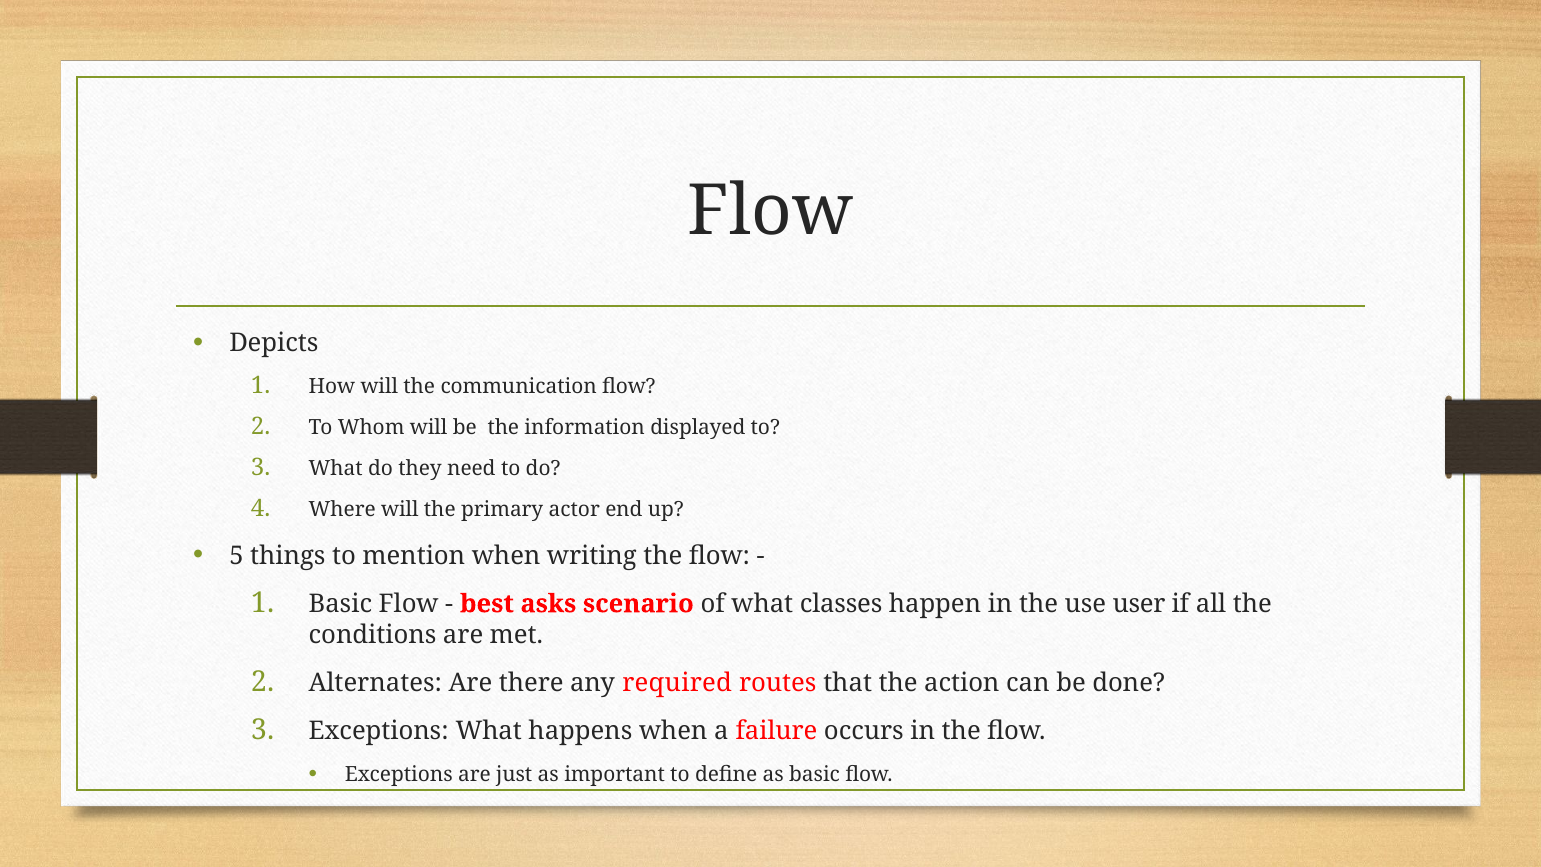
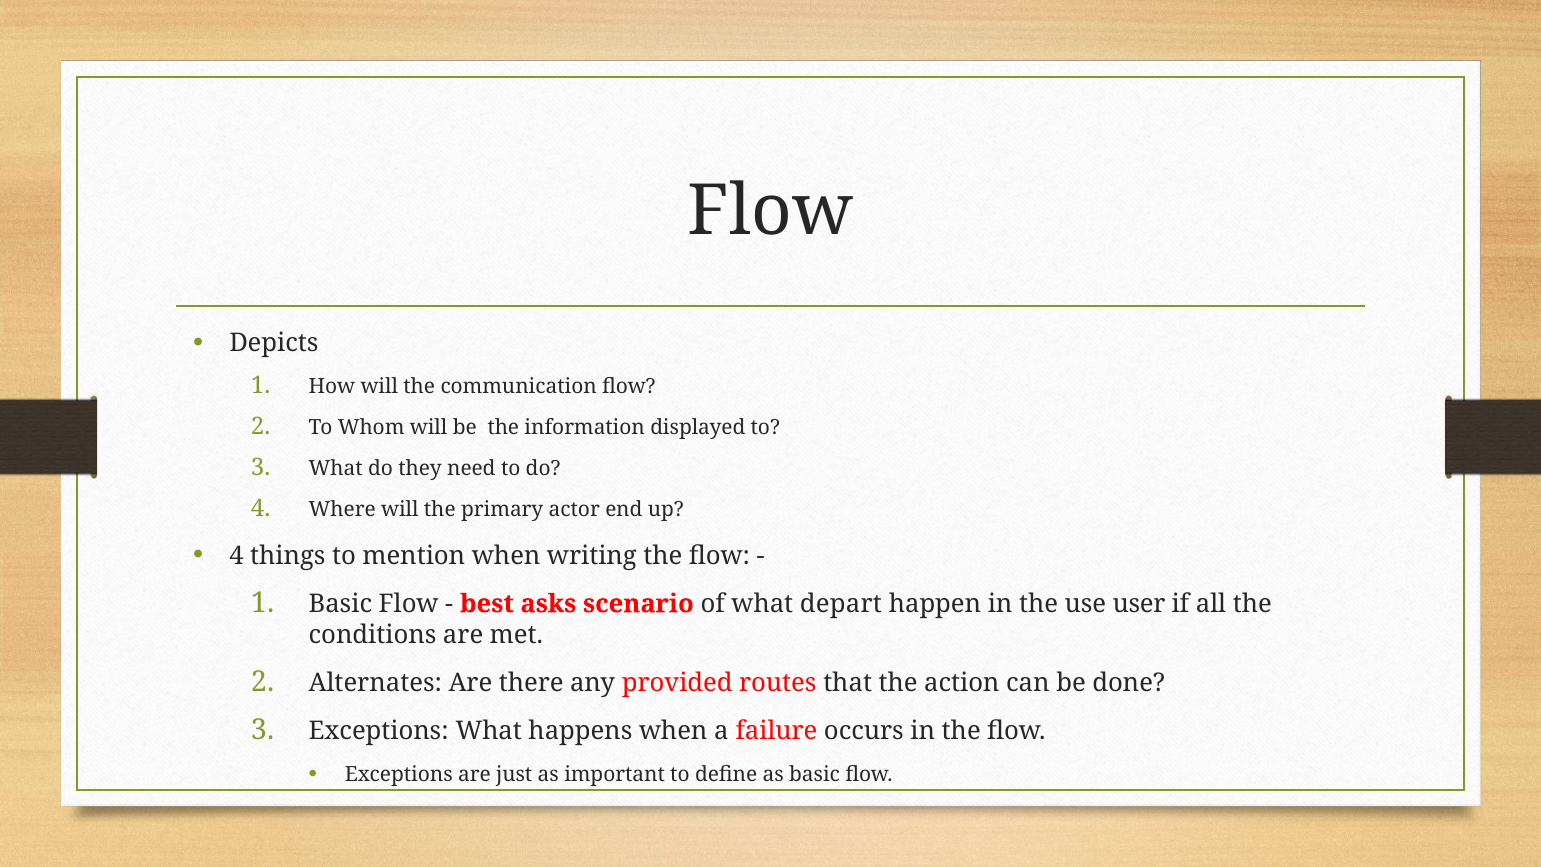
5 at (236, 556): 5 -> 4
classes: classes -> depart
required: required -> provided
